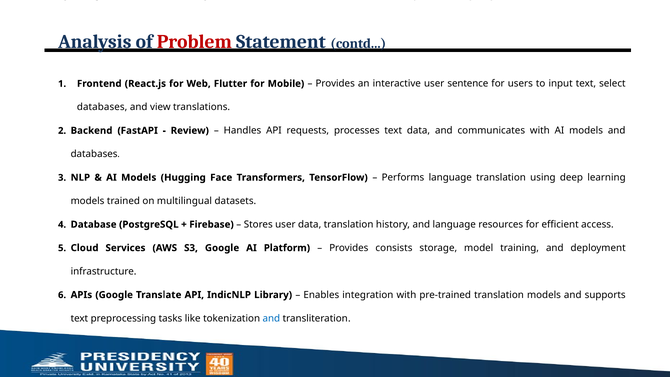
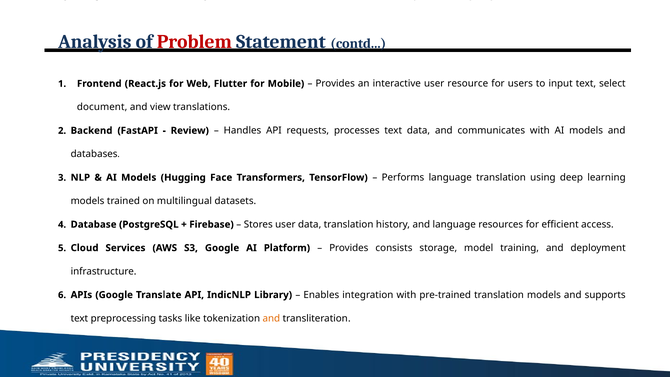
sentence: sentence -> resource
databases at (102, 107): databases -> document
and at (271, 318) colour: blue -> orange
